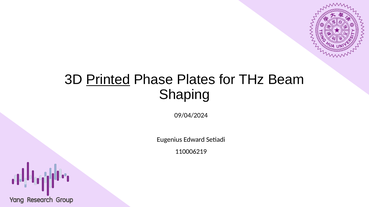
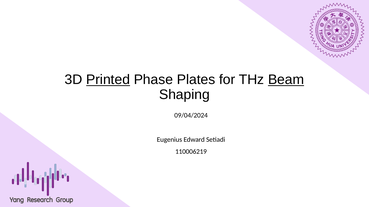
Beam underline: none -> present
